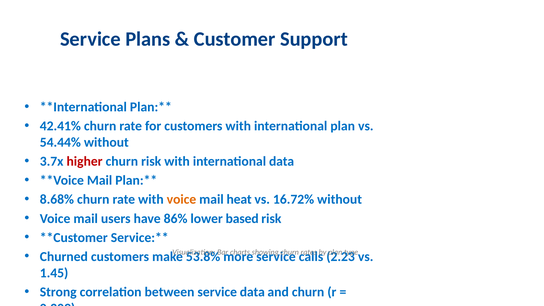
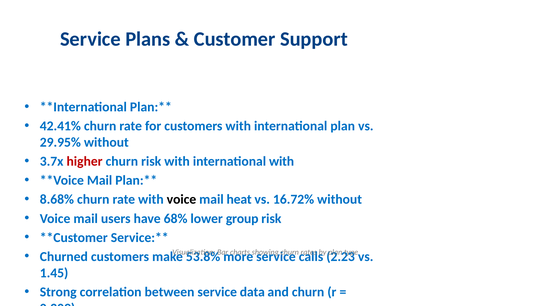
54.44%: 54.44% -> 29.95%
international data: data -> with
voice at (181, 200) colour: orange -> black
86%: 86% -> 68%
based: based -> group
